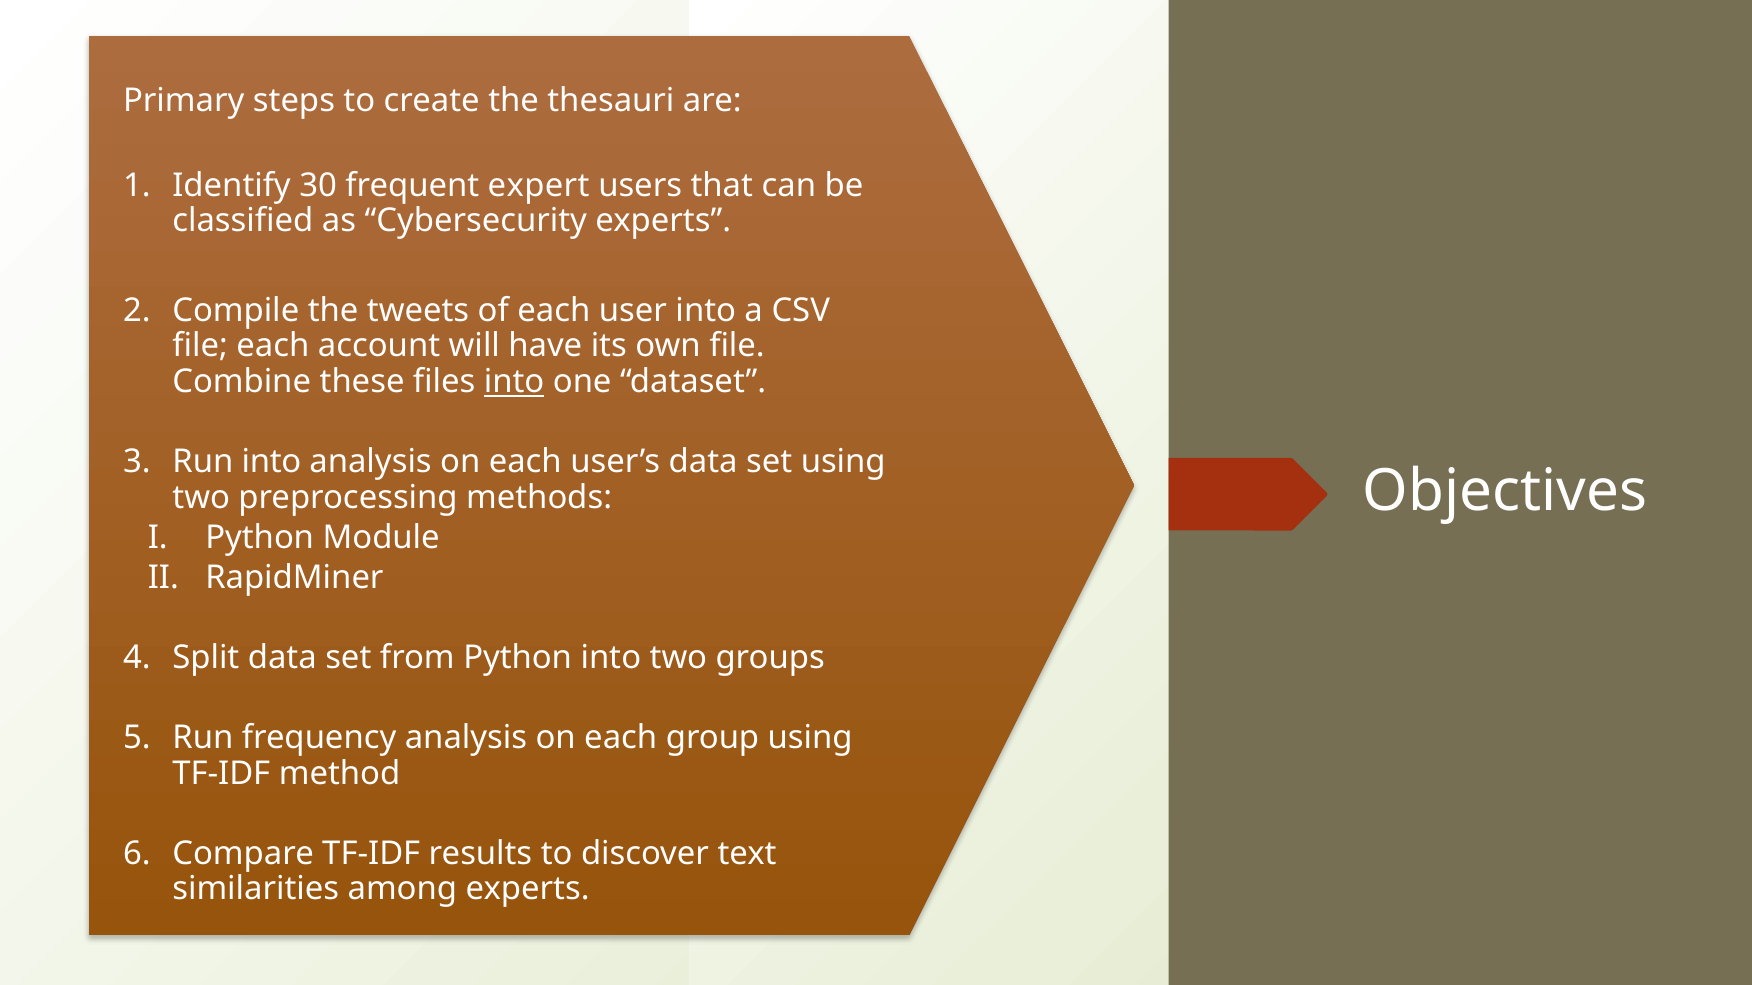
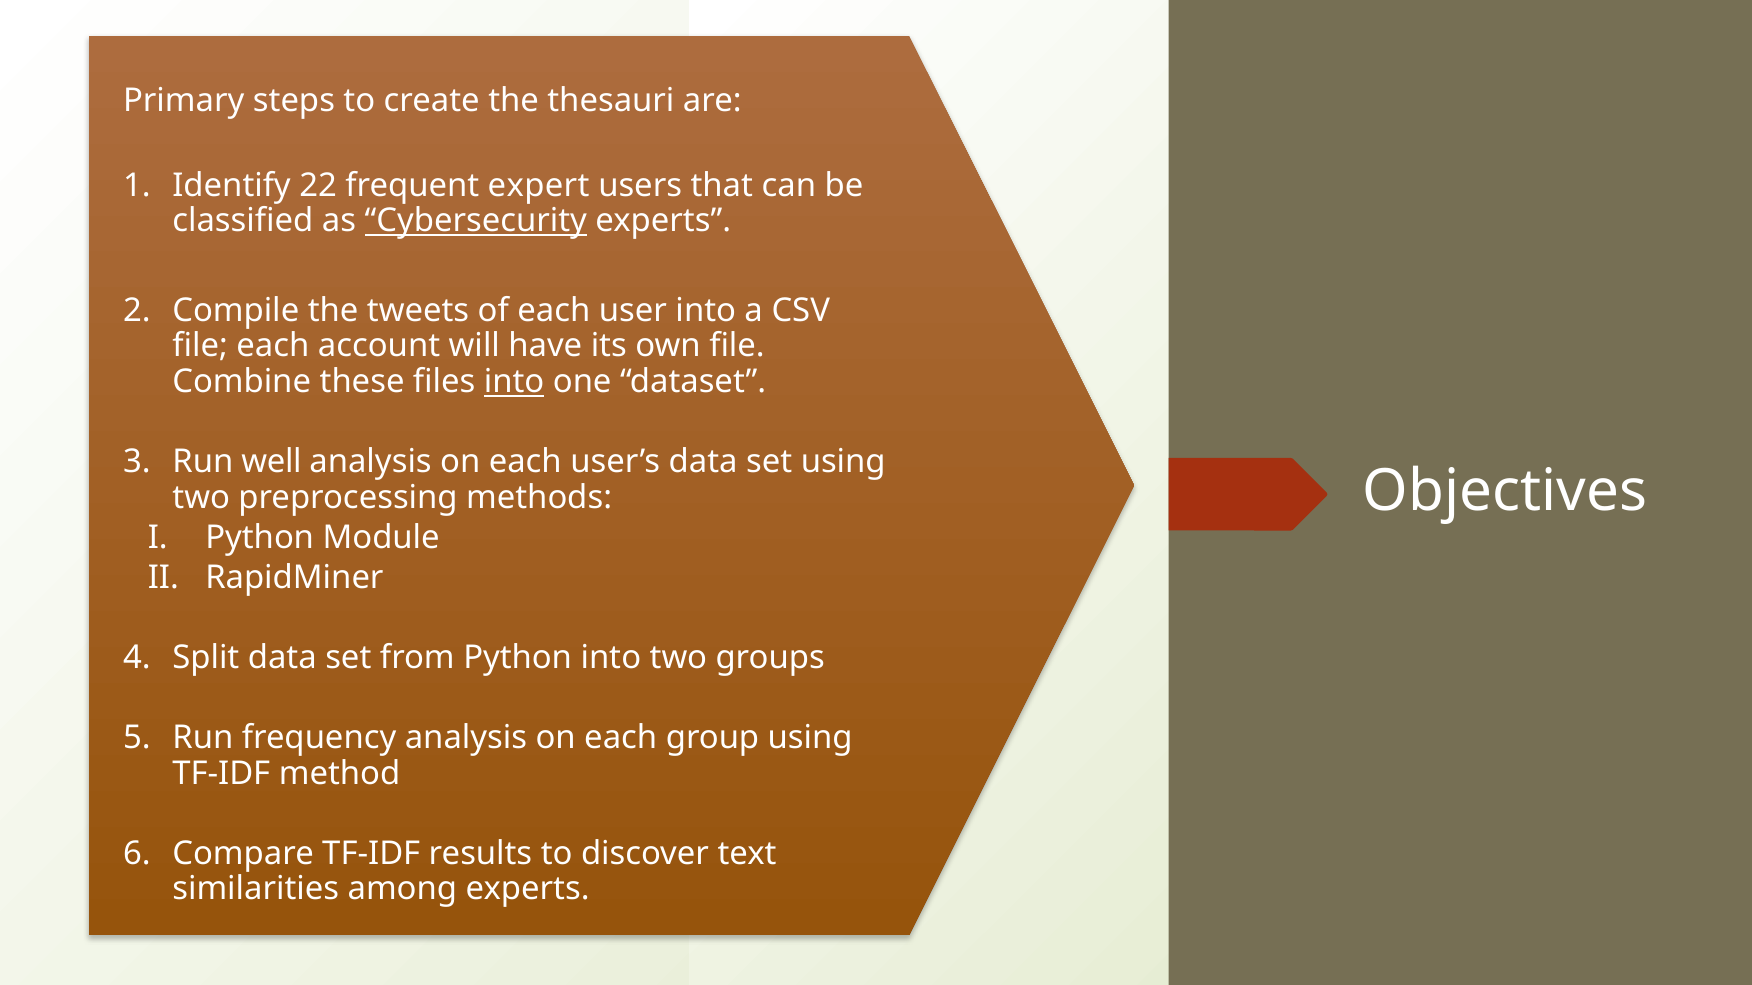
30: 30 -> 22
Cybersecurity underline: none -> present
Run into: into -> well
